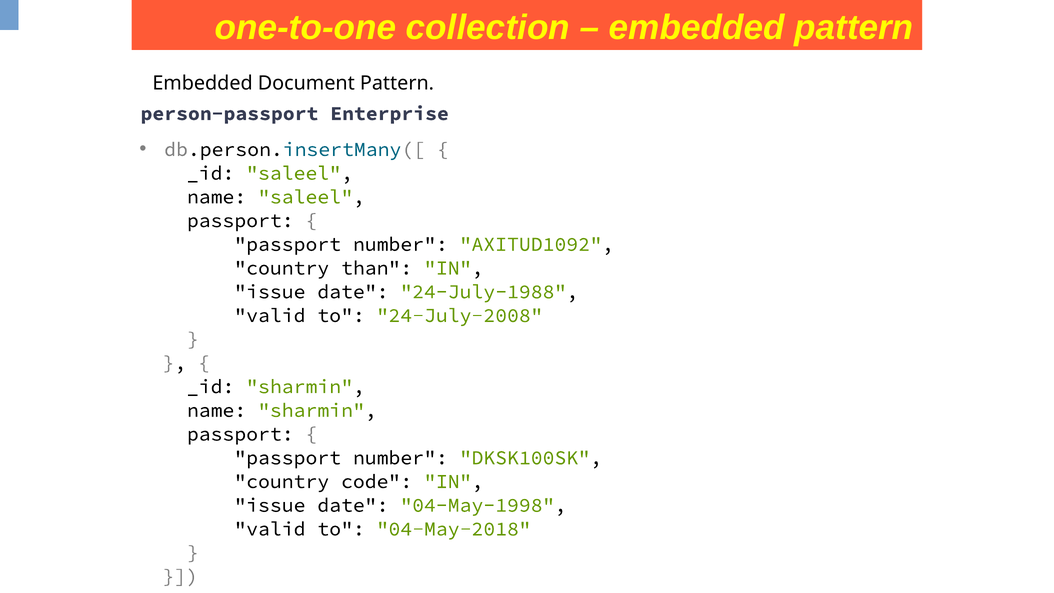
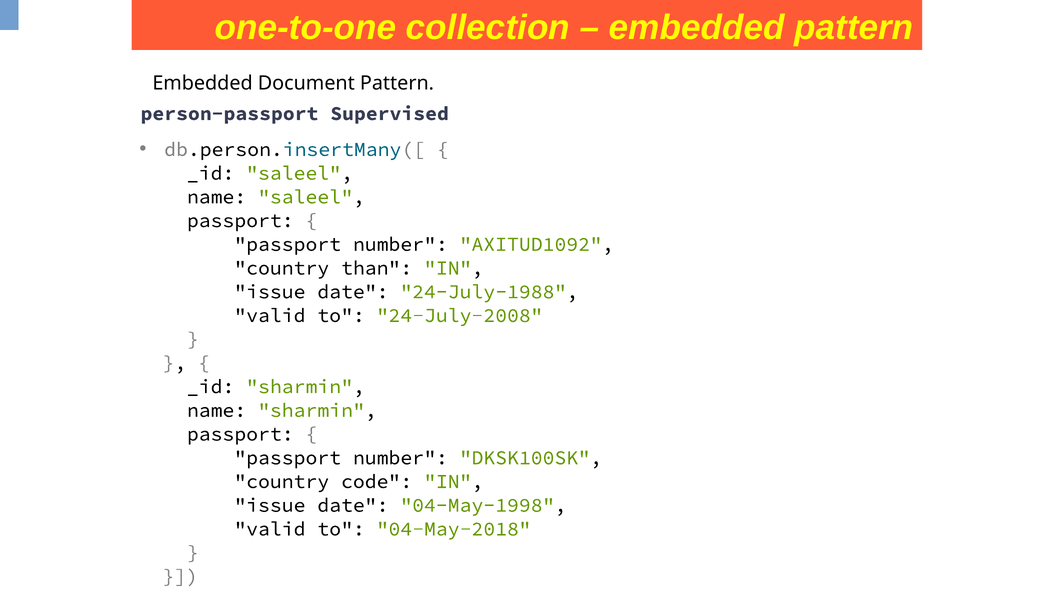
Enterprise: Enterprise -> Supervised
